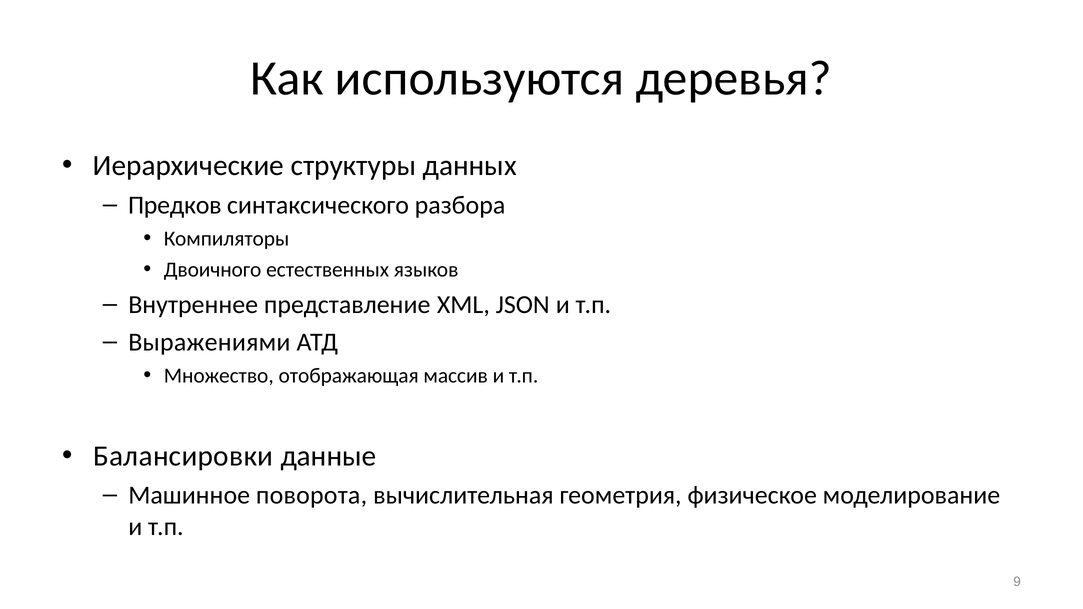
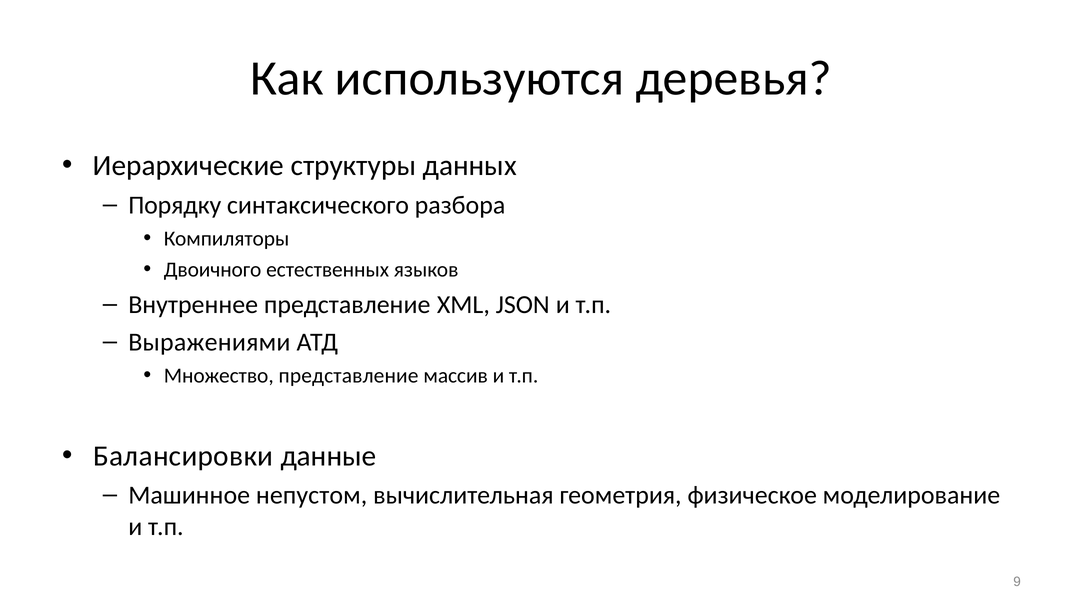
Предков: Предков -> Порядку
Множество отображающая: отображающая -> представление
поворота: поворота -> непустом
